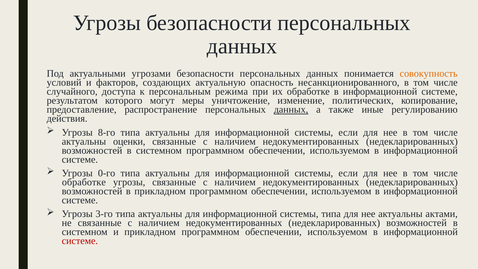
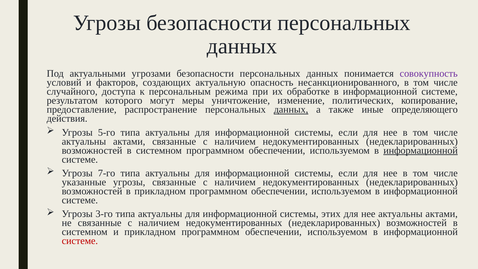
совокупность colour: orange -> purple
регулированию: регулированию -> определяющего
8-го: 8-го -> 5-го
оценки at (129, 141): оценки -> актами
информационной at (421, 150) underline: none -> present
0-го: 0-го -> 7-го
обработке at (84, 182): обработке -> указанные
системы типа: типа -> этих
